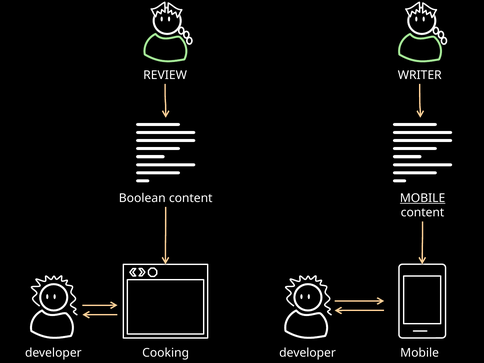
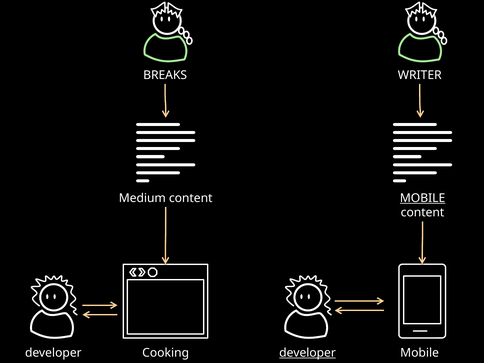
REVIEW: REVIEW -> BREAKS
Boolean: Boolean -> Medium
developer at (308, 353) underline: none -> present
